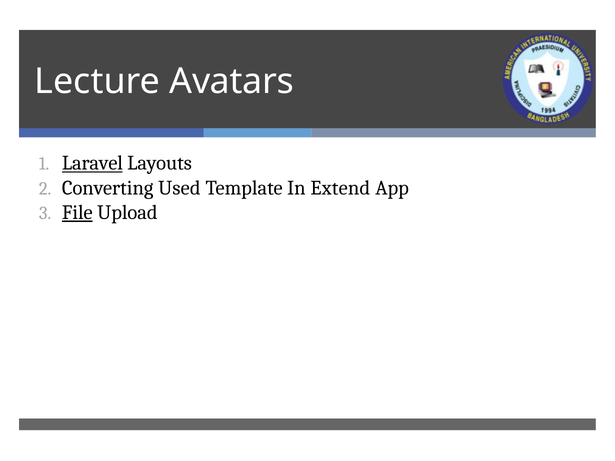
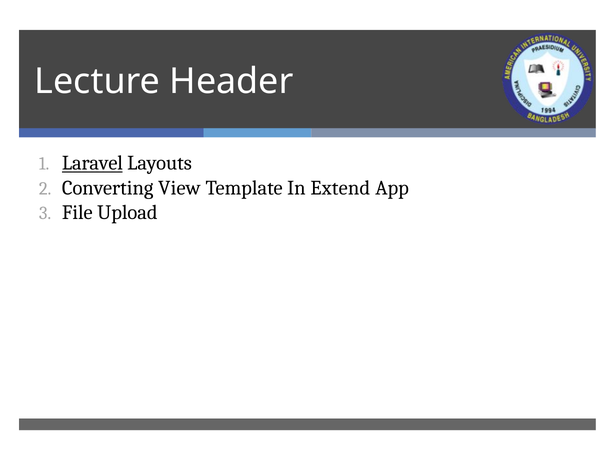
Avatars: Avatars -> Header
Used: Used -> View
File underline: present -> none
